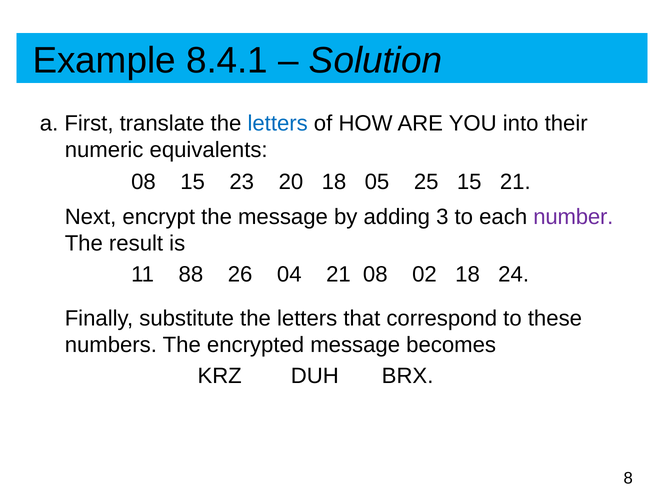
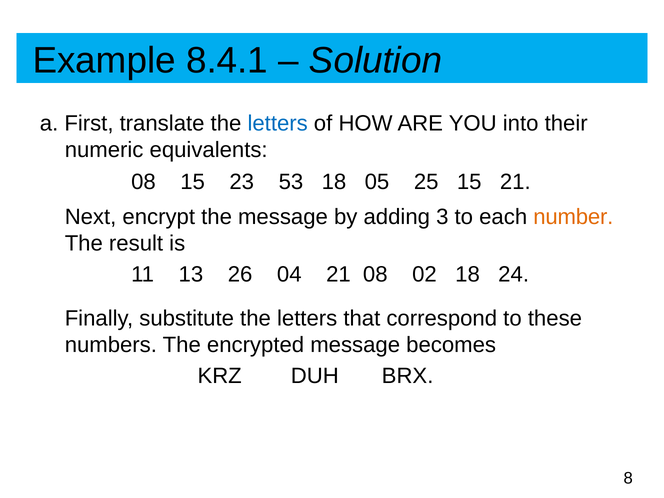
20: 20 -> 53
number colour: purple -> orange
88: 88 -> 13
